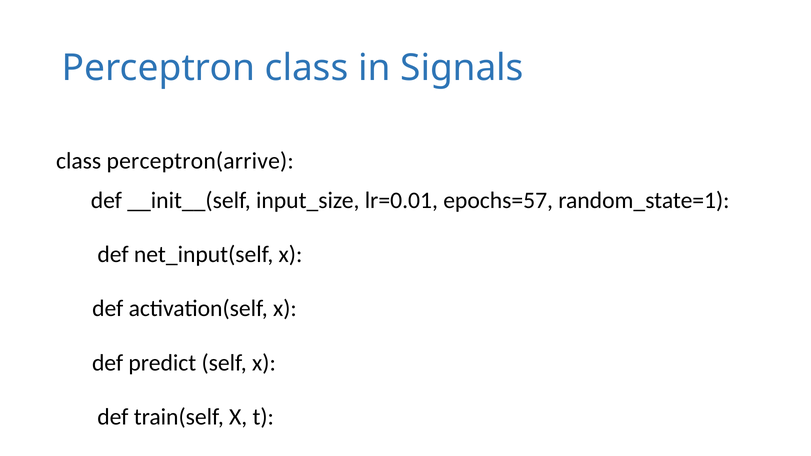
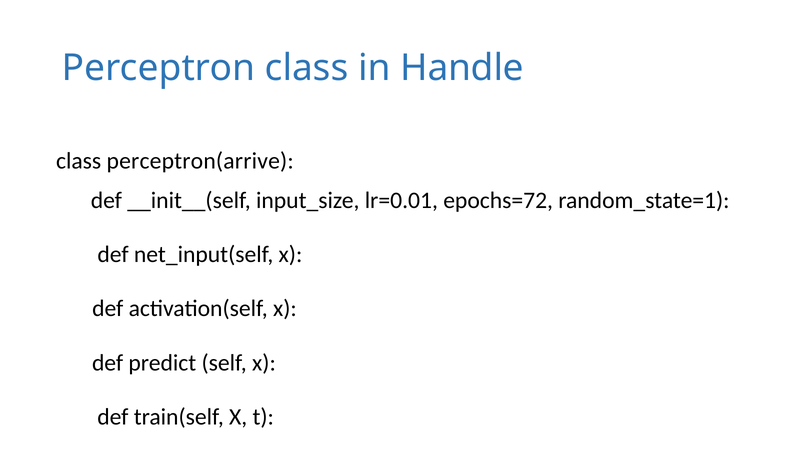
Signals: Signals -> Handle
epochs=57: epochs=57 -> epochs=72
